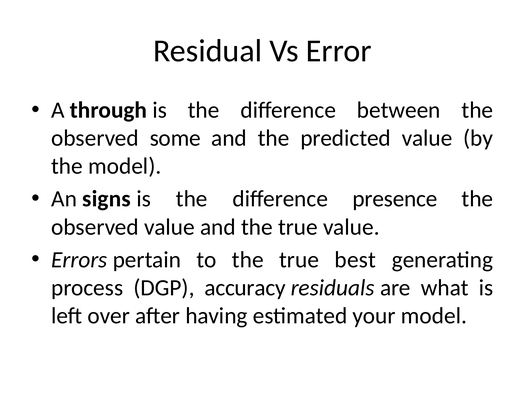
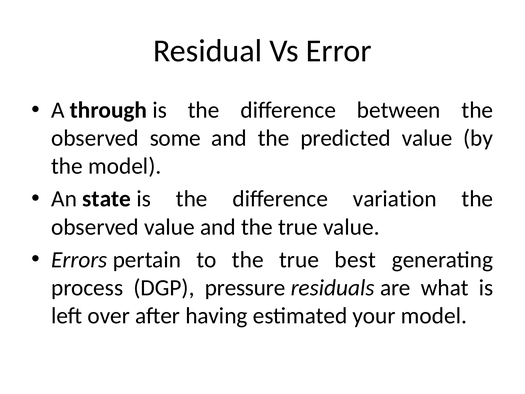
signs: signs -> state
presence: presence -> variation
accuracy: accuracy -> pressure
